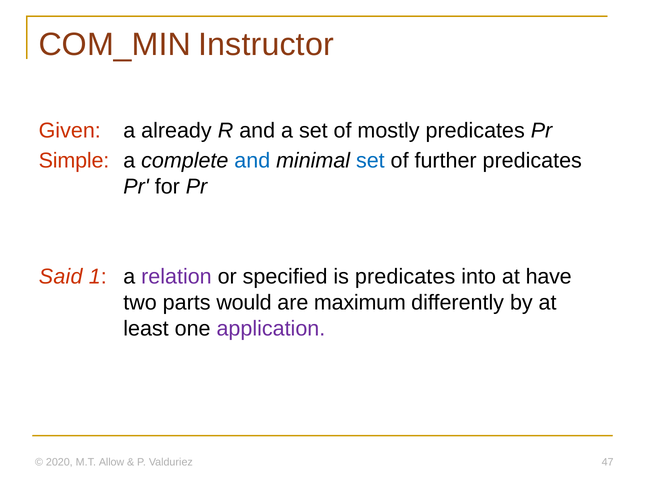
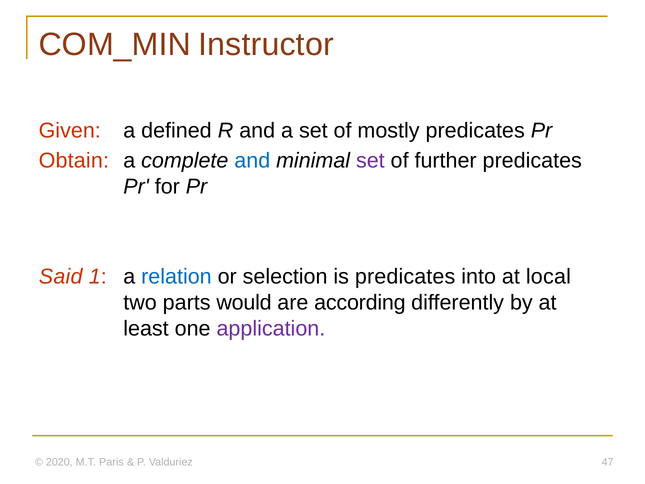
already: already -> defined
Simple: Simple -> Obtain
set at (370, 161) colour: blue -> purple
relation colour: purple -> blue
specified: specified -> selection
have: have -> local
maximum: maximum -> according
Allow: Allow -> Paris
